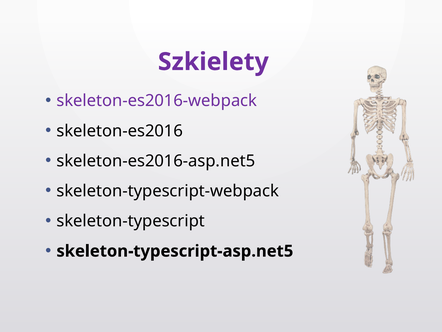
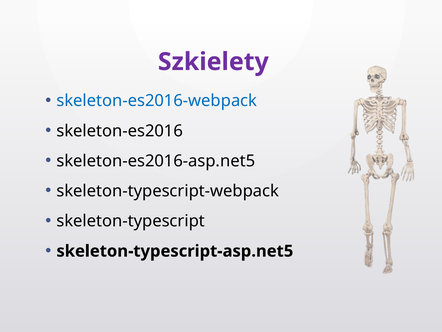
skeleton-es2016-webpack colour: purple -> blue
